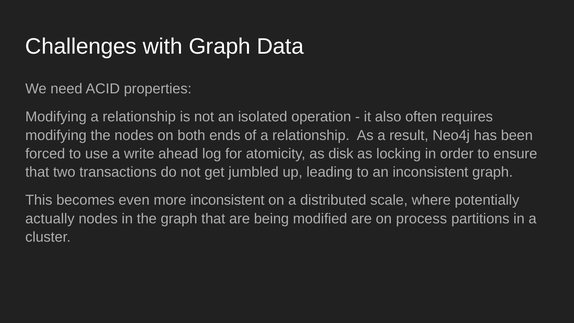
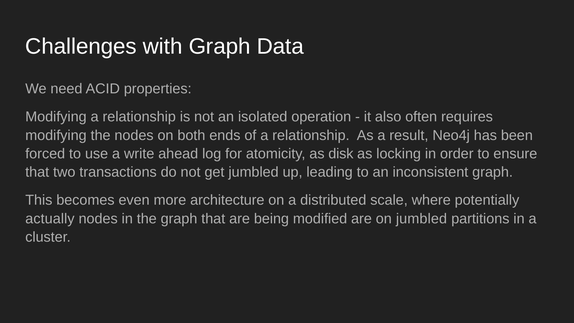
more inconsistent: inconsistent -> architecture
on process: process -> jumbled
